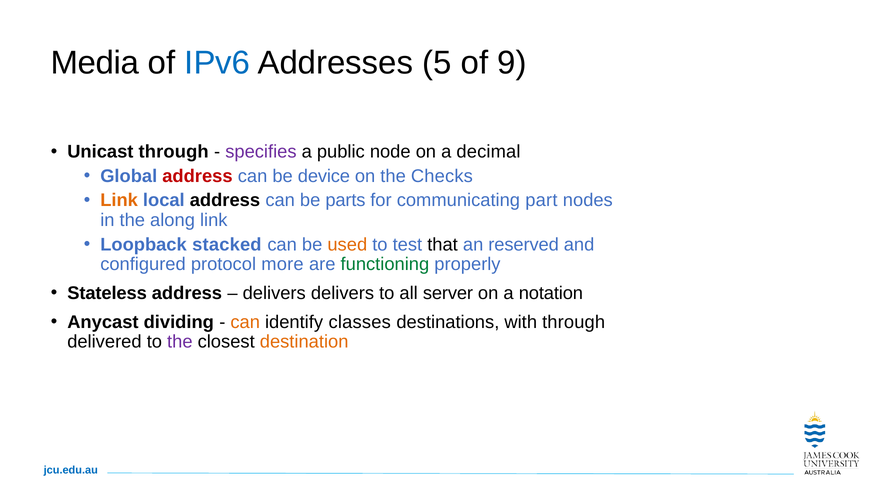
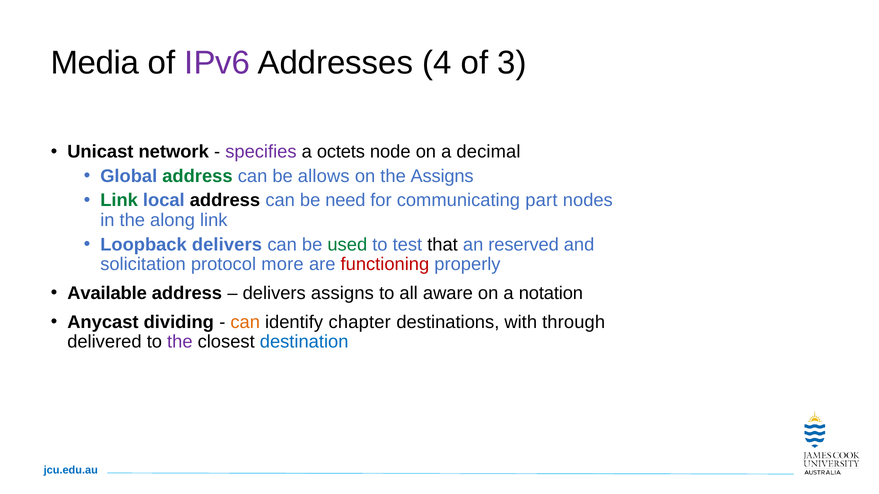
IPv6 colour: blue -> purple
5: 5 -> 4
9: 9 -> 3
Unicast through: through -> network
public: public -> octets
address at (197, 176) colour: red -> green
device: device -> allows
the Checks: Checks -> Assigns
Link at (119, 201) colour: orange -> green
parts: parts -> need
Loopback stacked: stacked -> delivers
used colour: orange -> green
configured: configured -> solicitation
functioning colour: green -> red
Stateless: Stateless -> Available
delivers delivers: delivers -> assigns
server: server -> aware
classes: classes -> chapter
destination colour: orange -> blue
